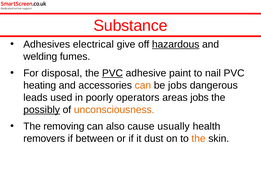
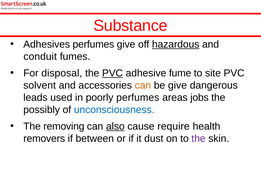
Adhesives electrical: electrical -> perfumes
welding: welding -> conduit
paint: paint -> fume
nail: nail -> site
heating: heating -> solvent
be jobs: jobs -> give
poorly operators: operators -> perfumes
possibly underline: present -> none
unconsciousness colour: orange -> blue
also underline: none -> present
usually: usually -> require
the at (199, 138) colour: orange -> purple
